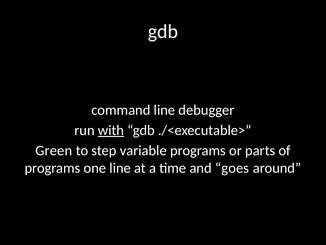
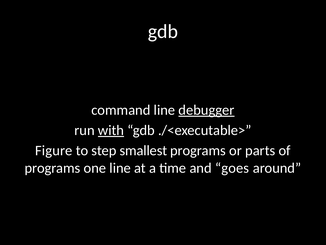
debugger underline: none -> present
Green: Green -> Figure
variable: variable -> smallest
